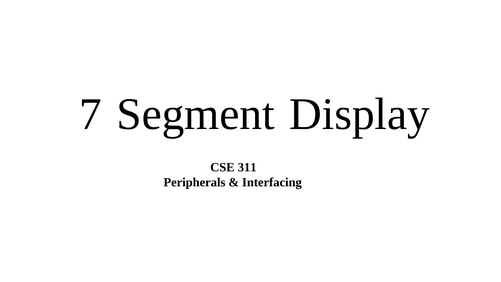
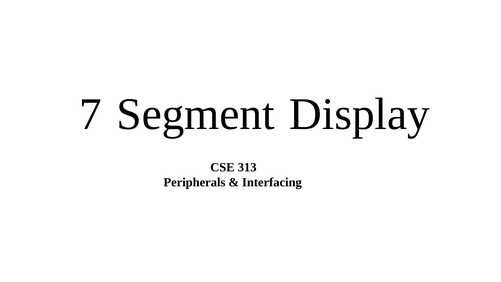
311: 311 -> 313
